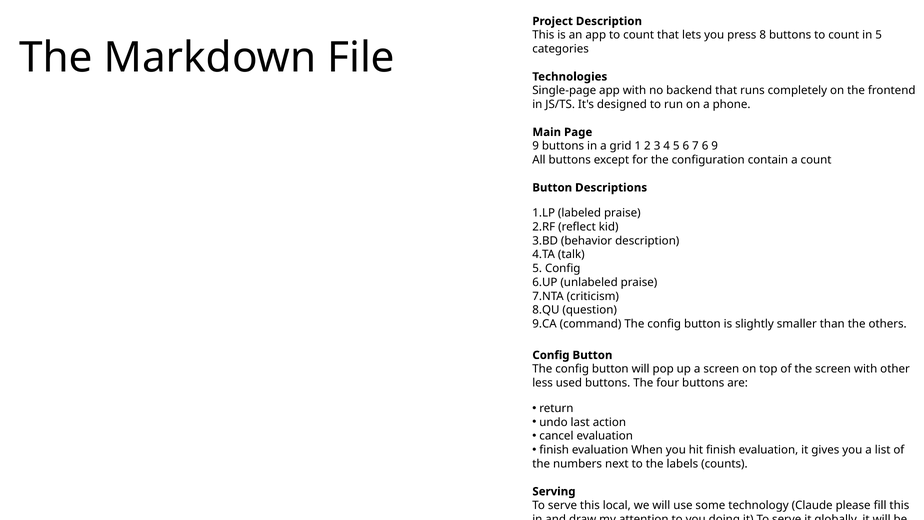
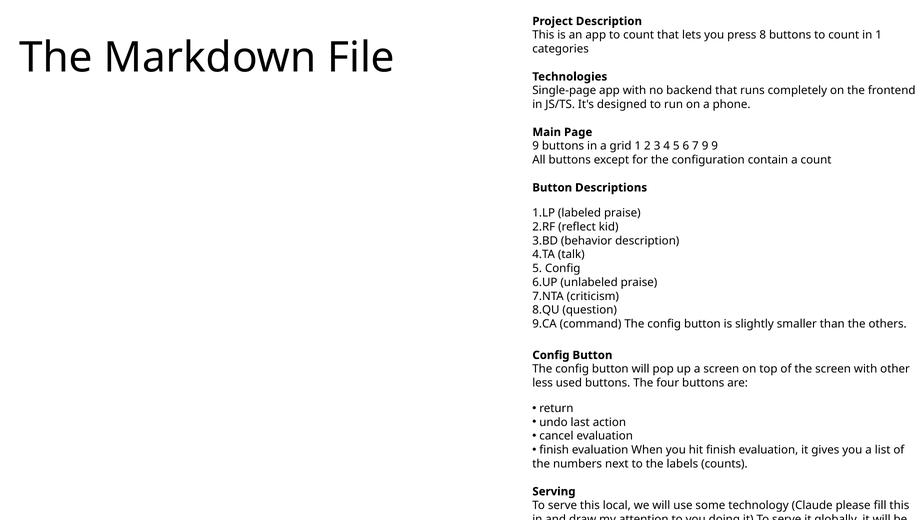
in 5: 5 -> 1
7 6: 6 -> 9
